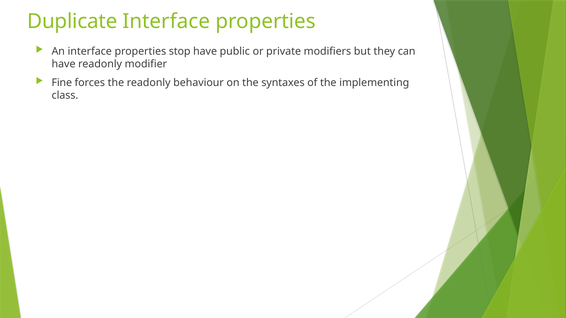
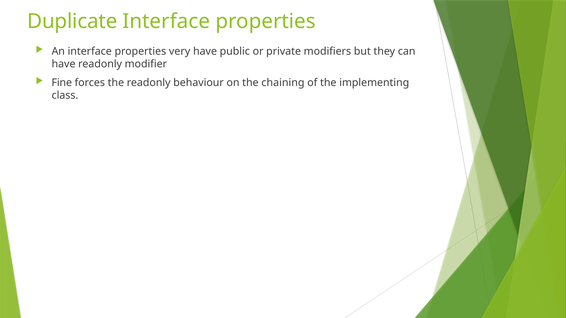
stop: stop -> very
syntaxes: syntaxes -> chaining
